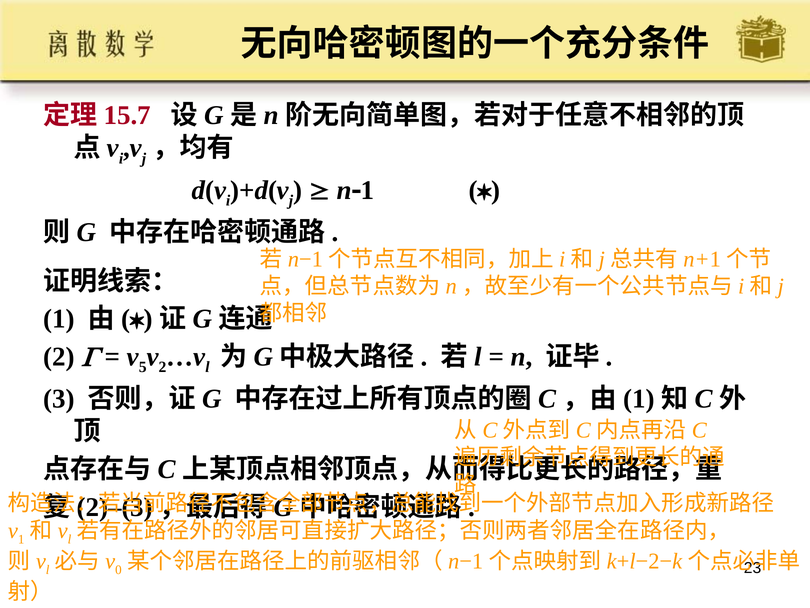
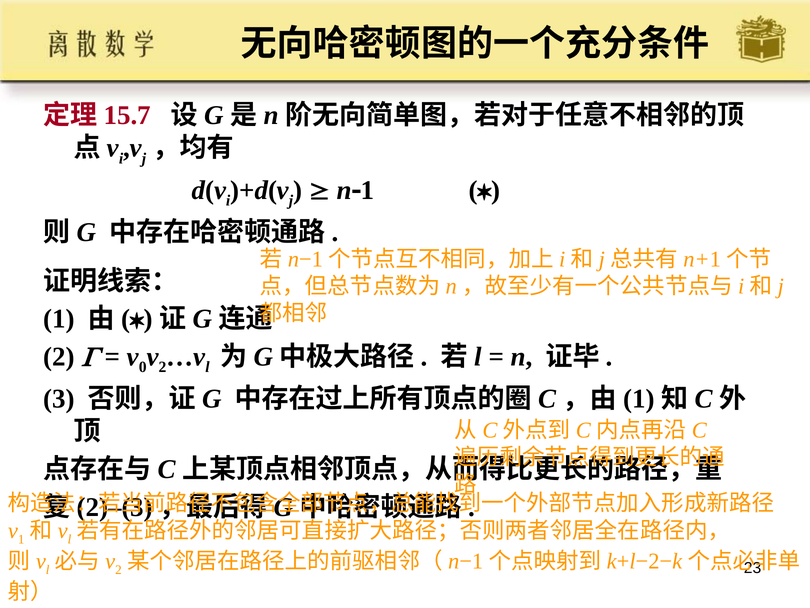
5: 5 -> 0
0 at (118, 570): 0 -> 2
